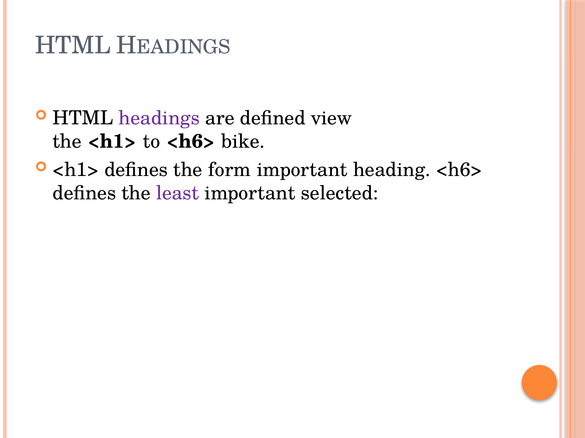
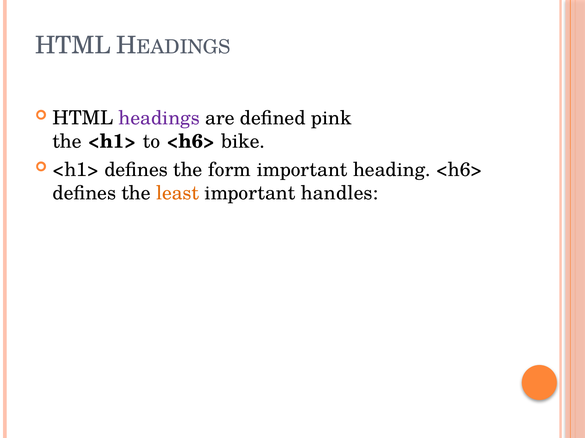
view: view -> pink
least colour: purple -> orange
selected: selected -> handles
